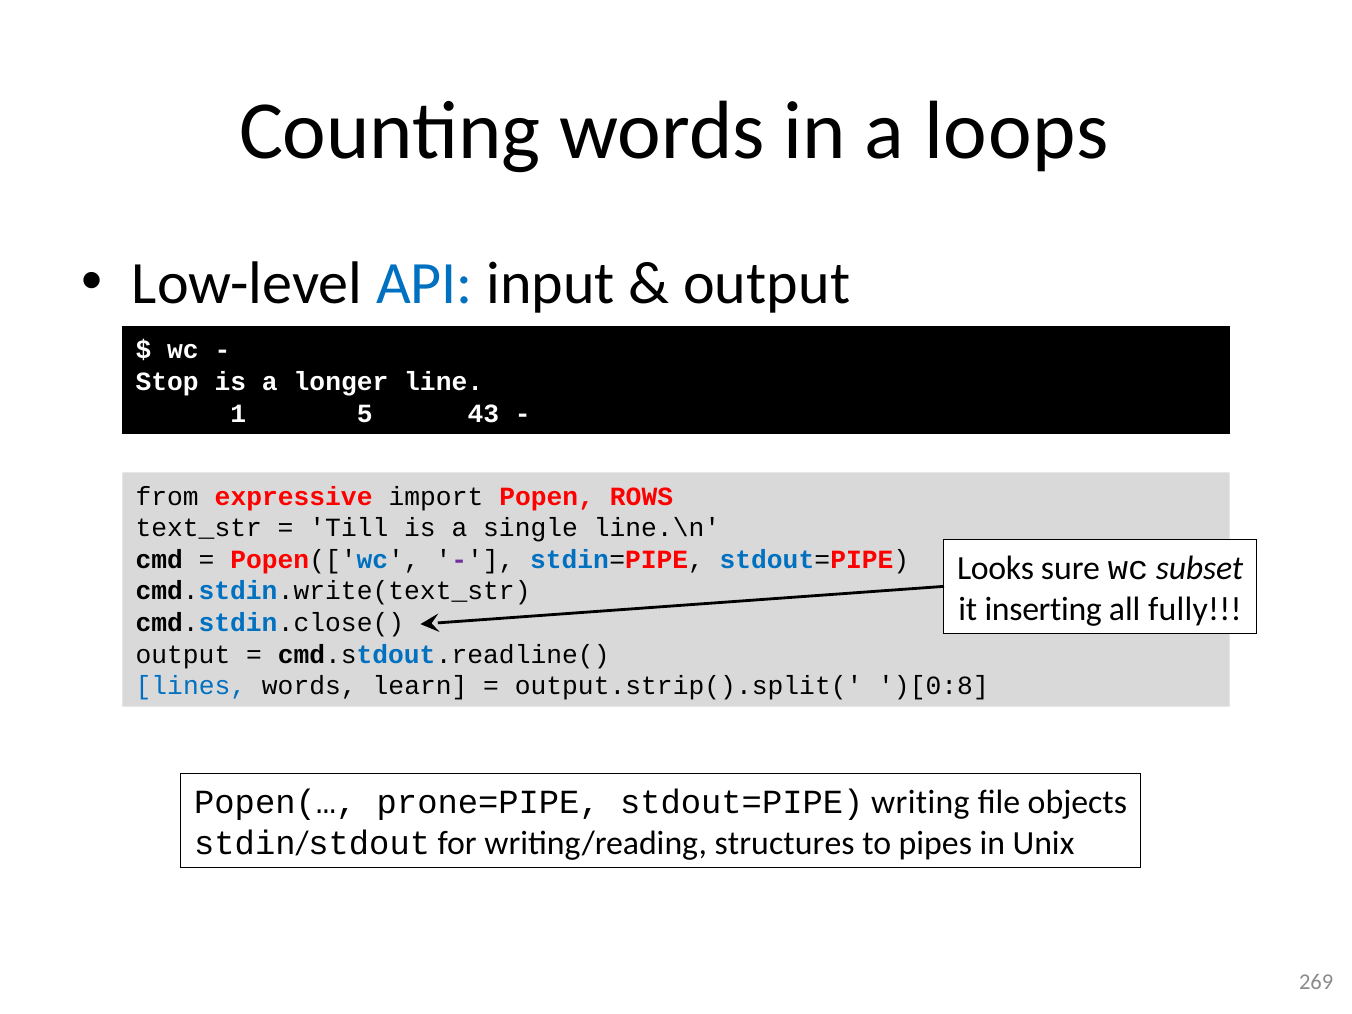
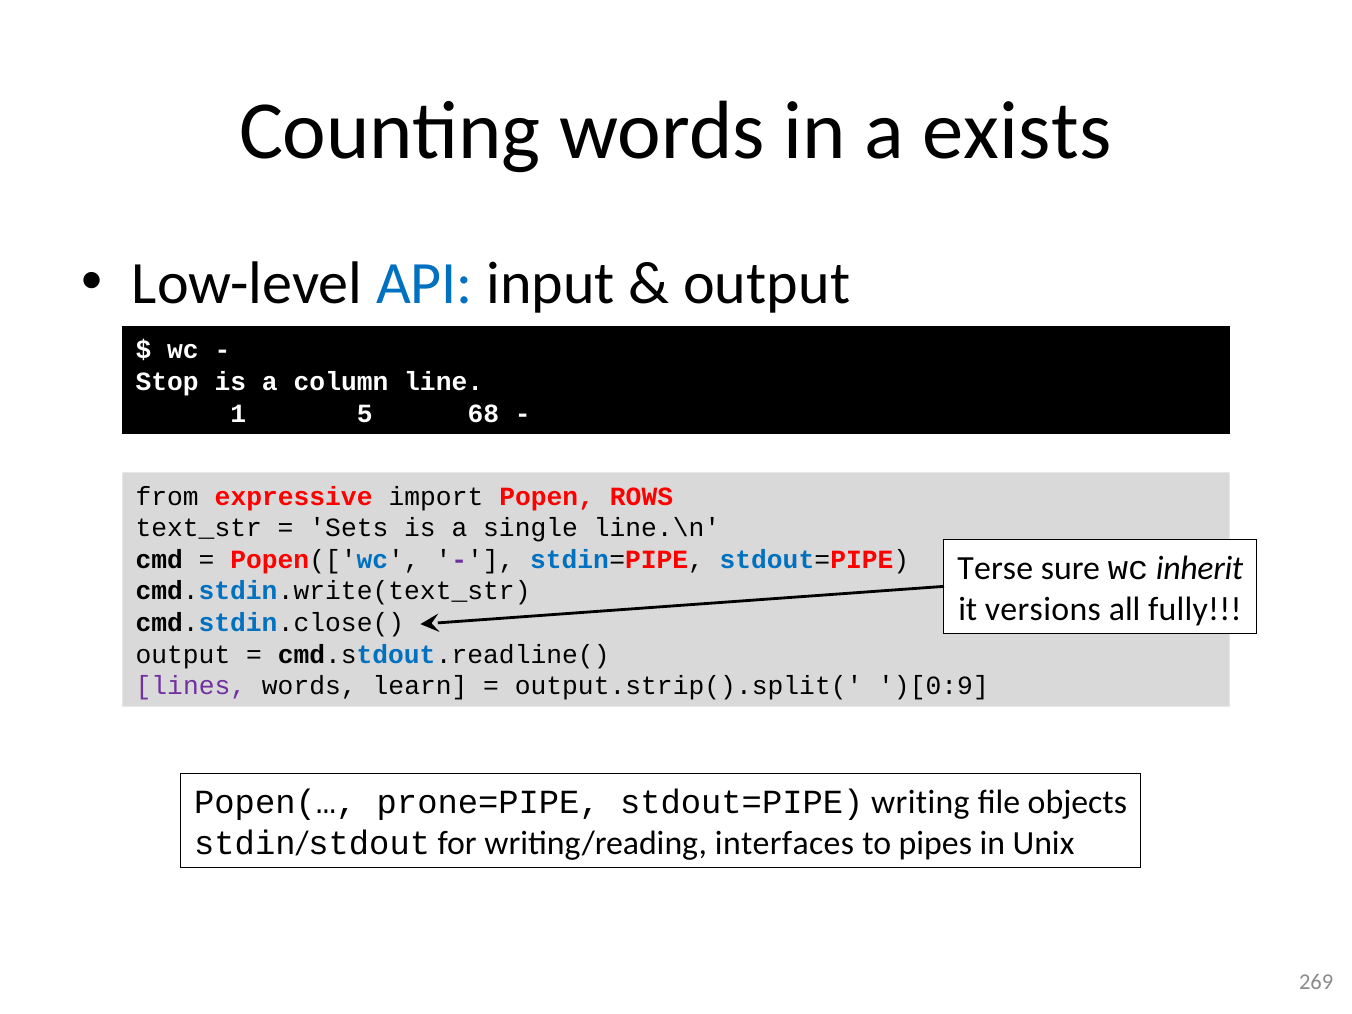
loops: loops -> exists
longer: longer -> column
43: 43 -> 68
Till: Till -> Sets
Looks: Looks -> Terse
subset: subset -> inherit
inserting: inserting -> versions
lines colour: blue -> purple
)[0:8: )[0:8 -> )[0:9
structures: structures -> interfaces
